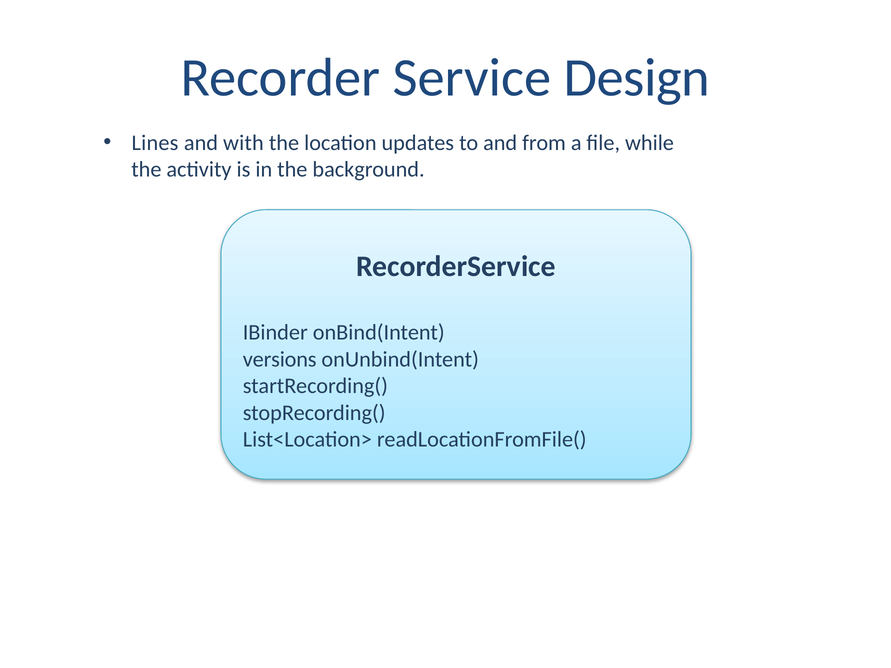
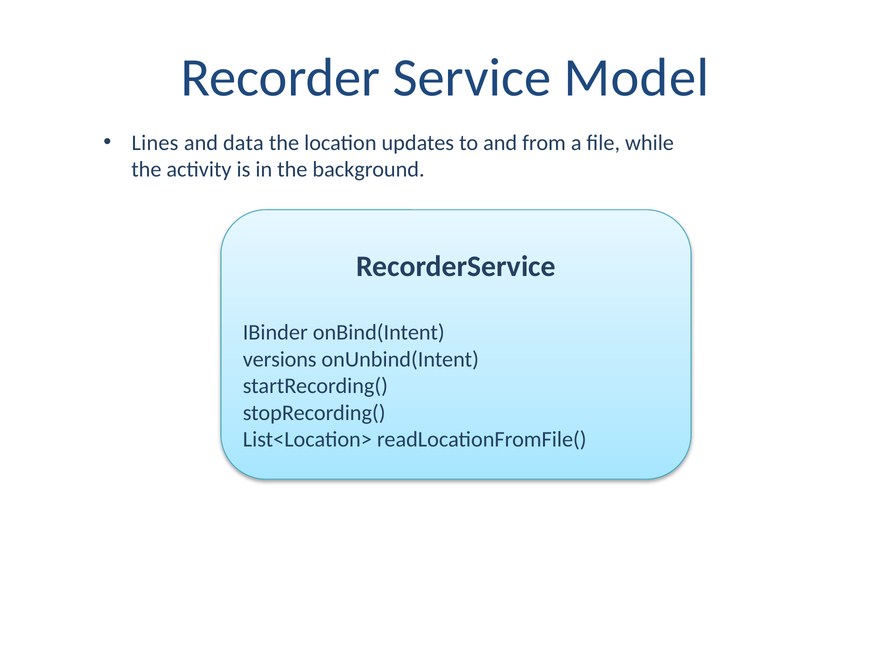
Design: Design -> Model
with: with -> data
